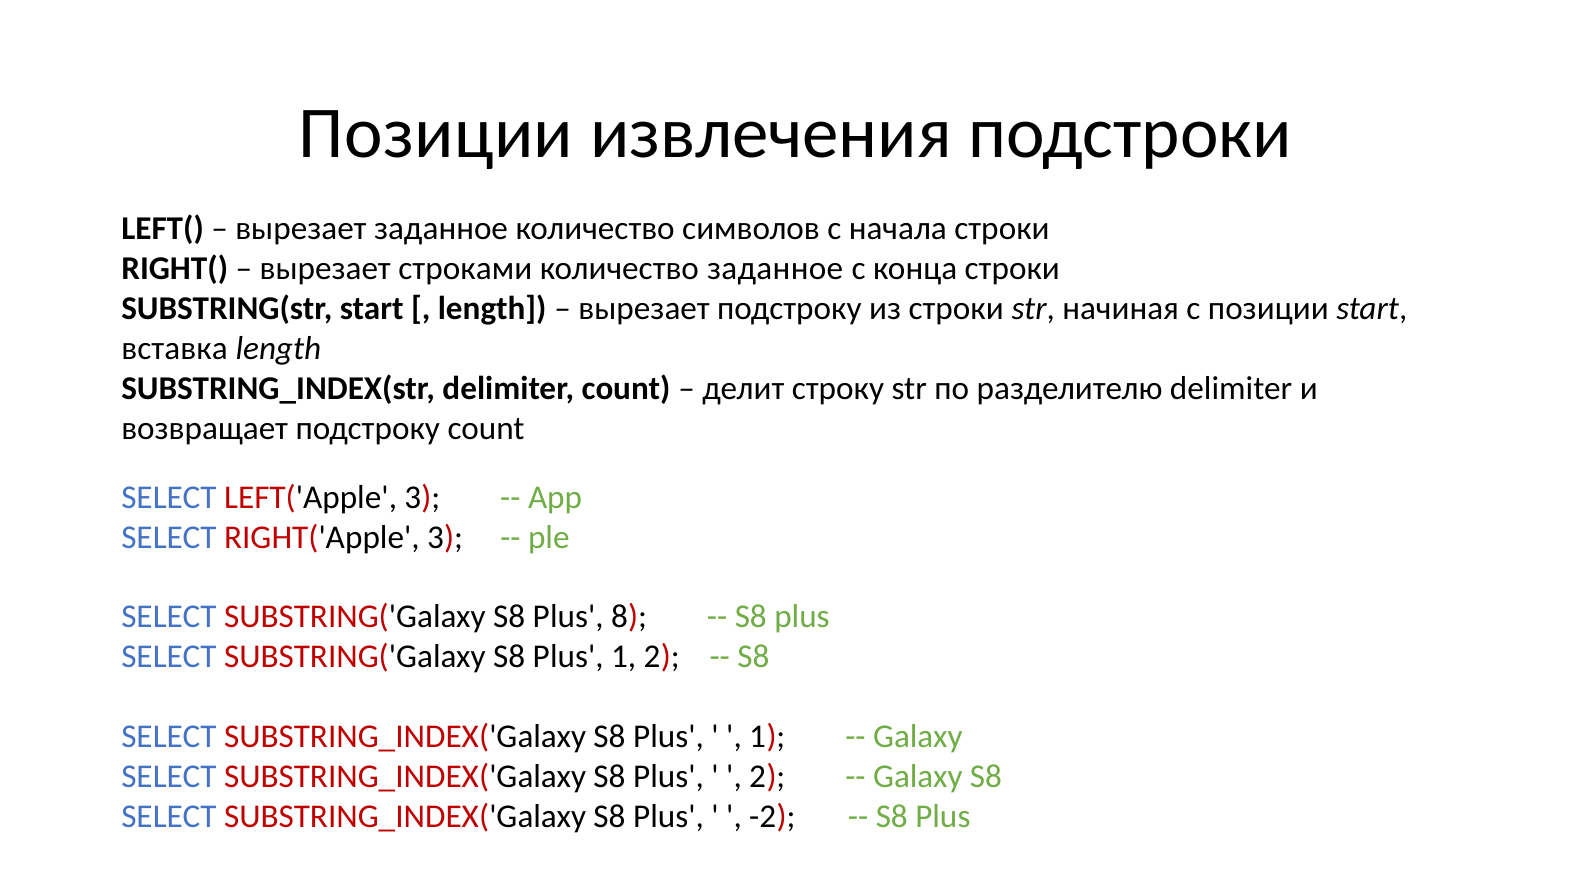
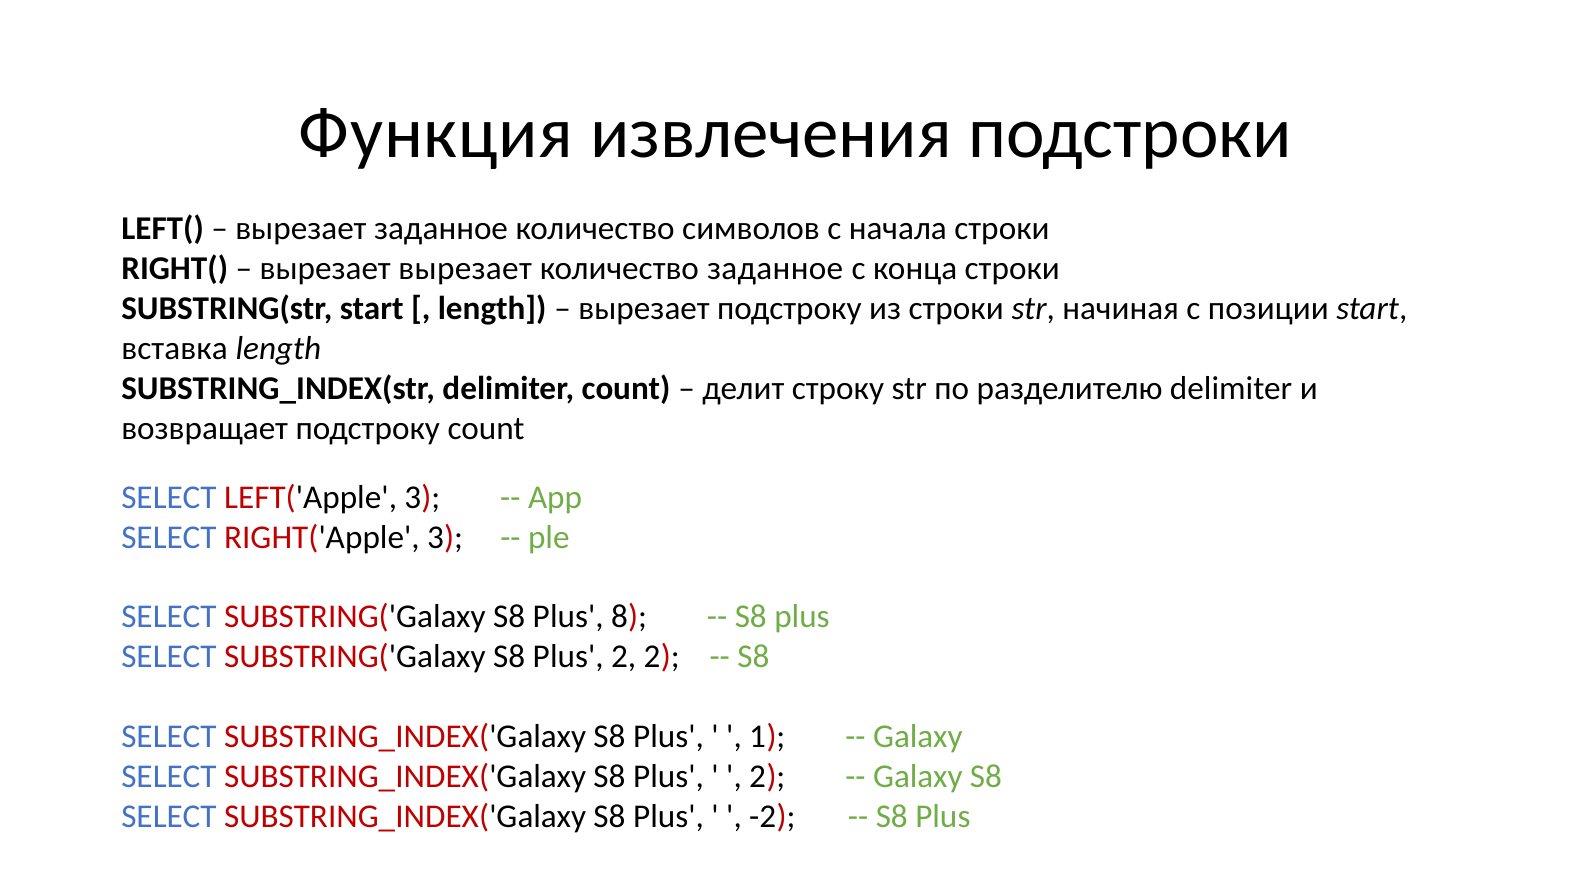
Позиции at (436, 134): Позиции -> Функция
вырезает строками: строками -> вырезает
Plus 1: 1 -> 2
